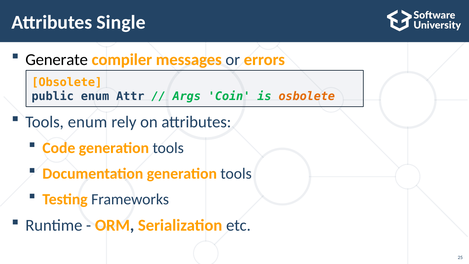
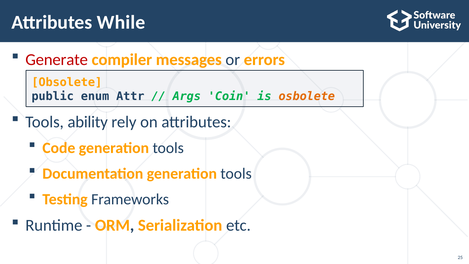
Single: Single -> While
Generate colour: black -> red
Tools enum: enum -> ability
